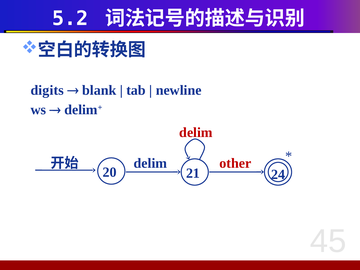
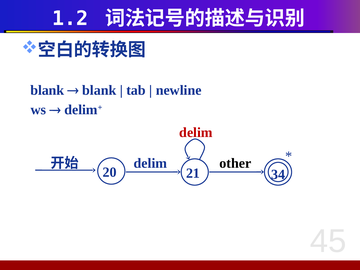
5.2: 5.2 -> 1.2
digits at (47, 90): digits -> blank
other colour: red -> black
24: 24 -> 34
